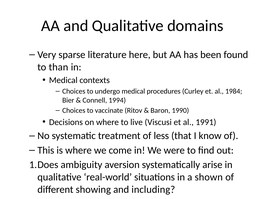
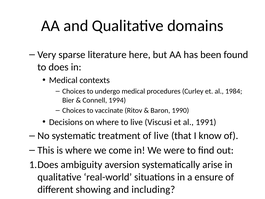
than: than -> does
of less: less -> live
shown: shown -> ensure
